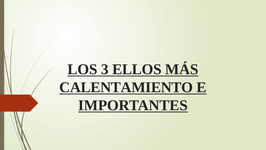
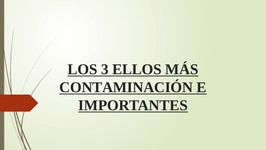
CALENTAMIENTO: CALENTAMIENTO -> CONTAMINACIÓN
